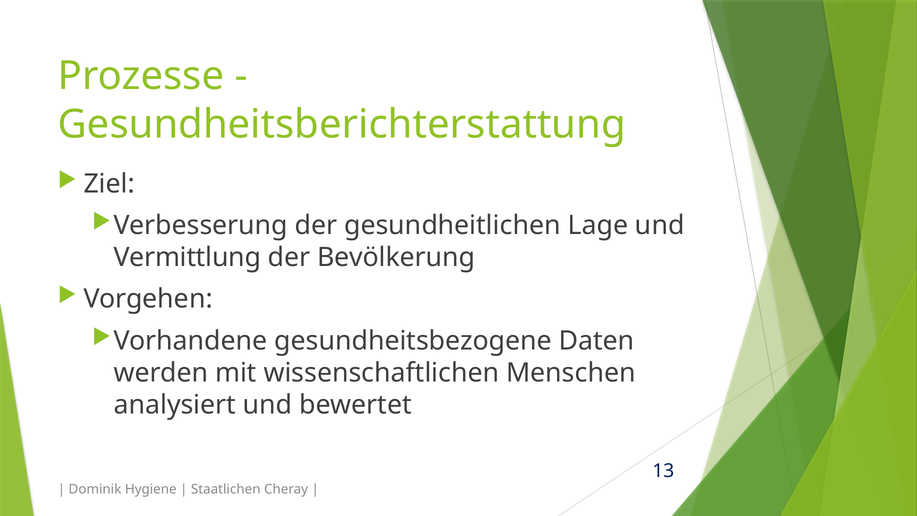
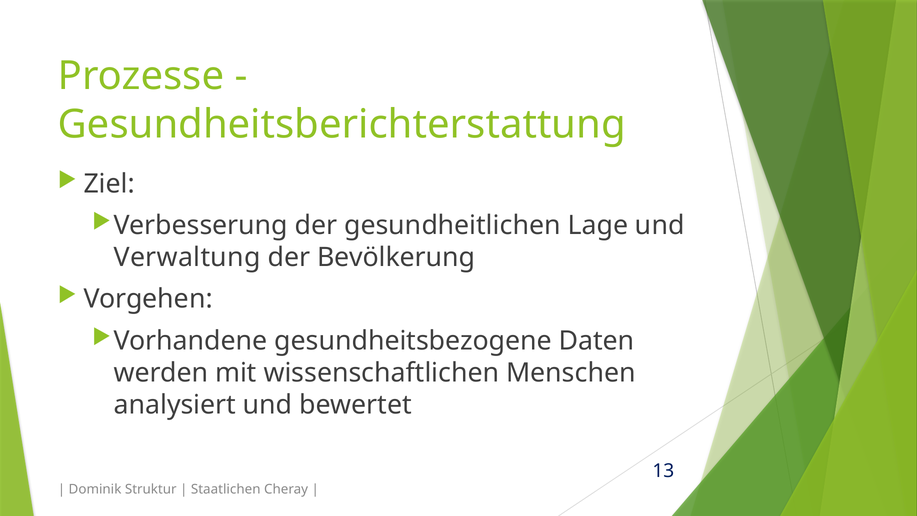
Vermittlung: Vermittlung -> Verwaltung
Hygiene: Hygiene -> Struktur
